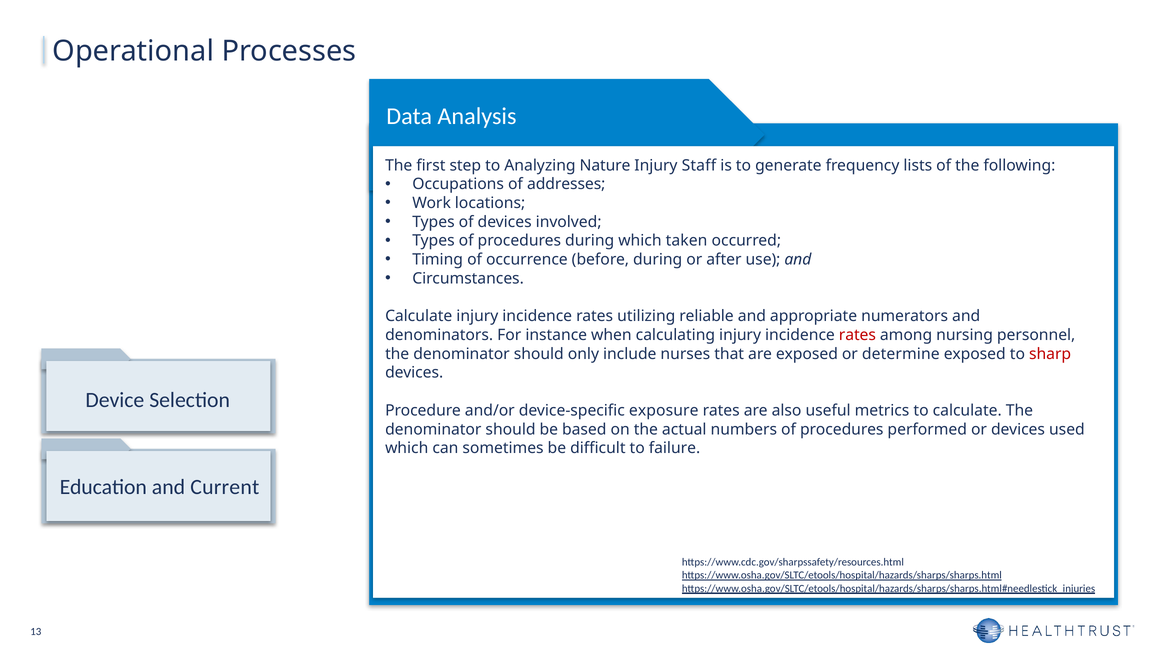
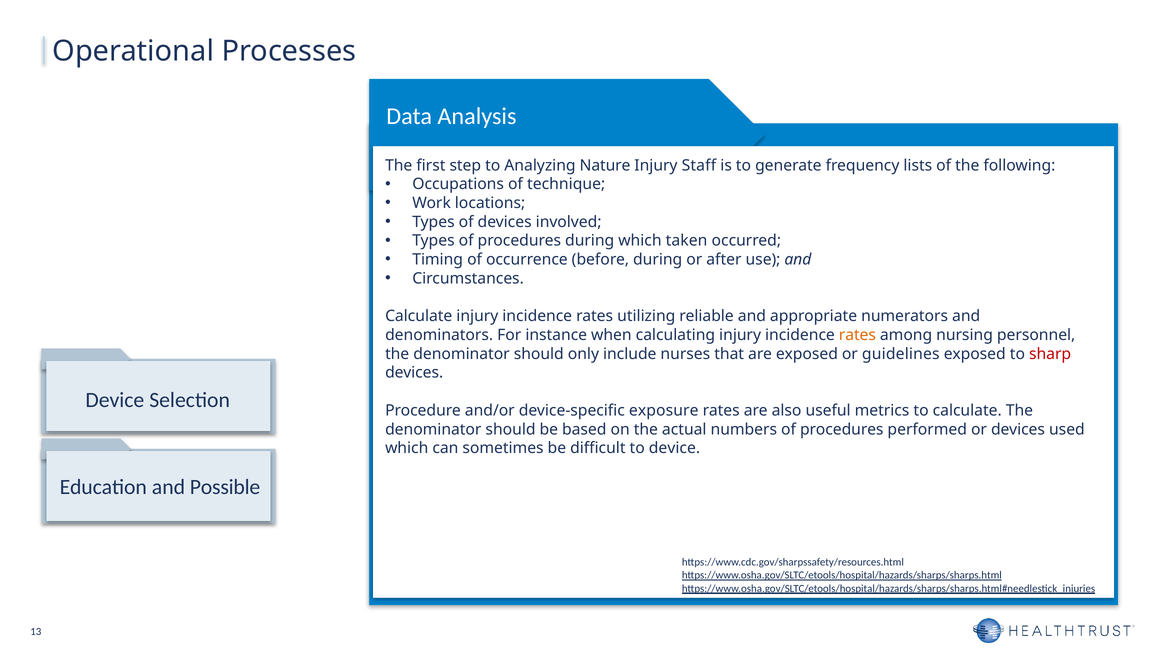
addresses: addresses -> technique
rates at (857, 335) colour: red -> orange
determine: determine -> guidelines
to failure: failure -> device
Current: Current -> Possible
